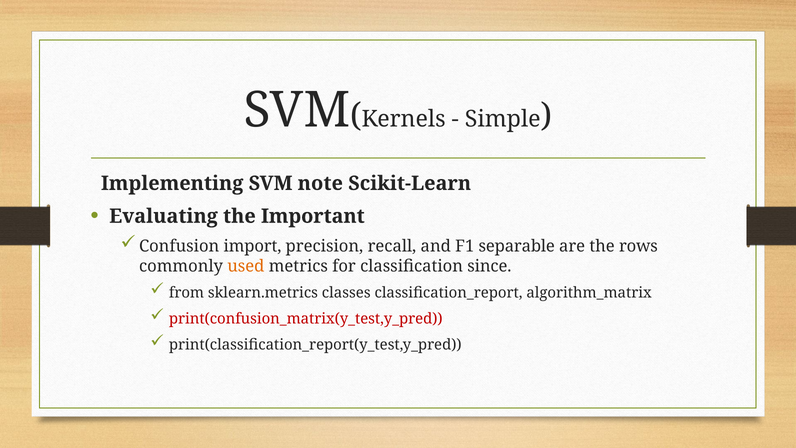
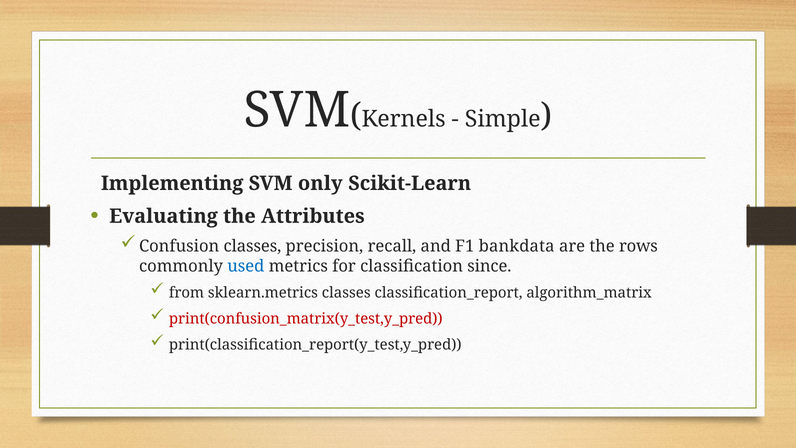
note: note -> only
Important: Important -> Attributes
Confusion import: import -> classes
separable: separable -> bankdata
used colour: orange -> blue
